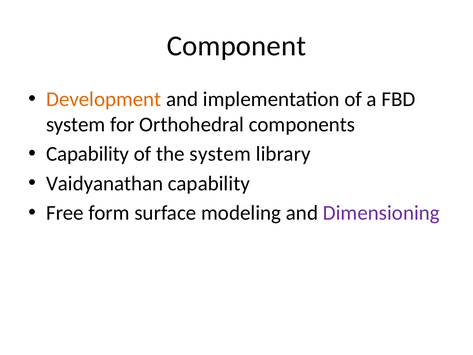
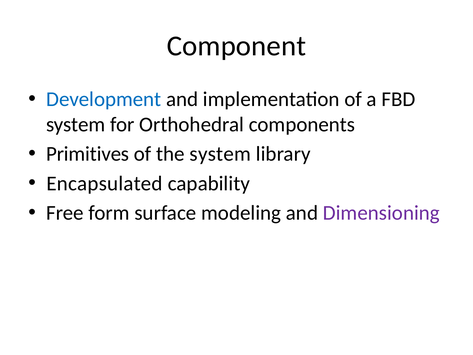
Development colour: orange -> blue
Capability at (88, 154): Capability -> Primitives
Vaidyanathan: Vaidyanathan -> Encapsulated
